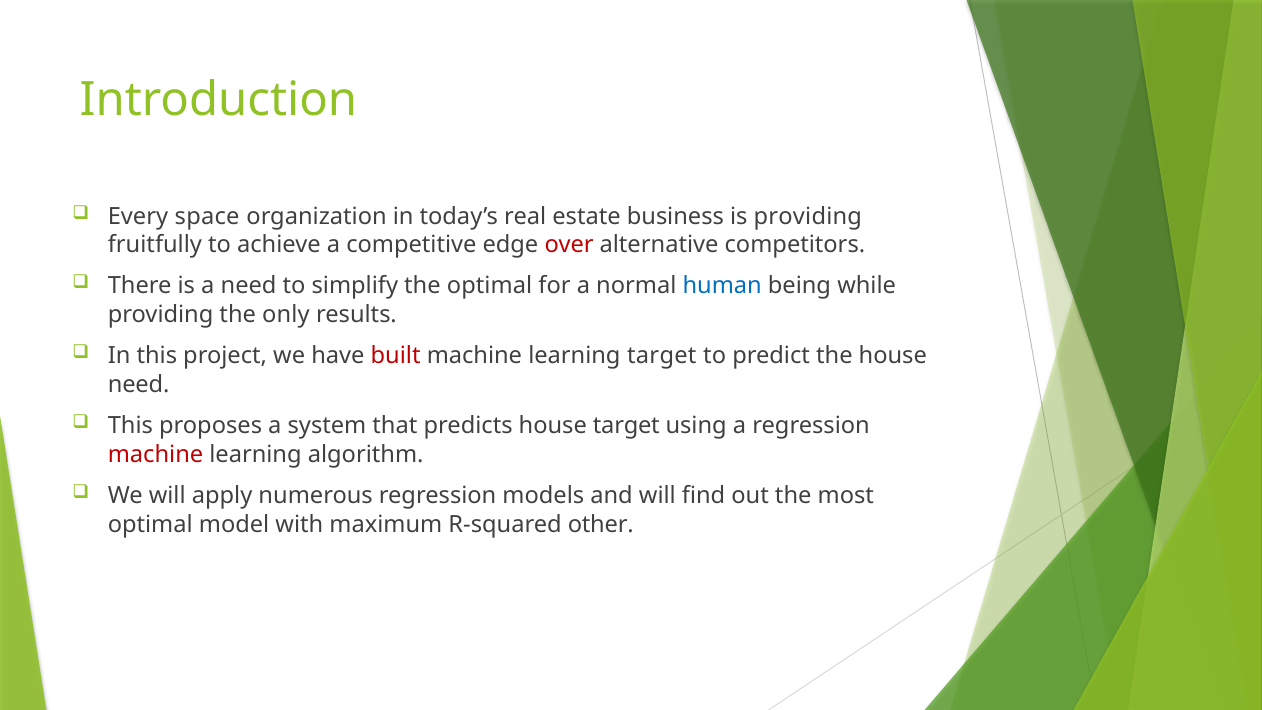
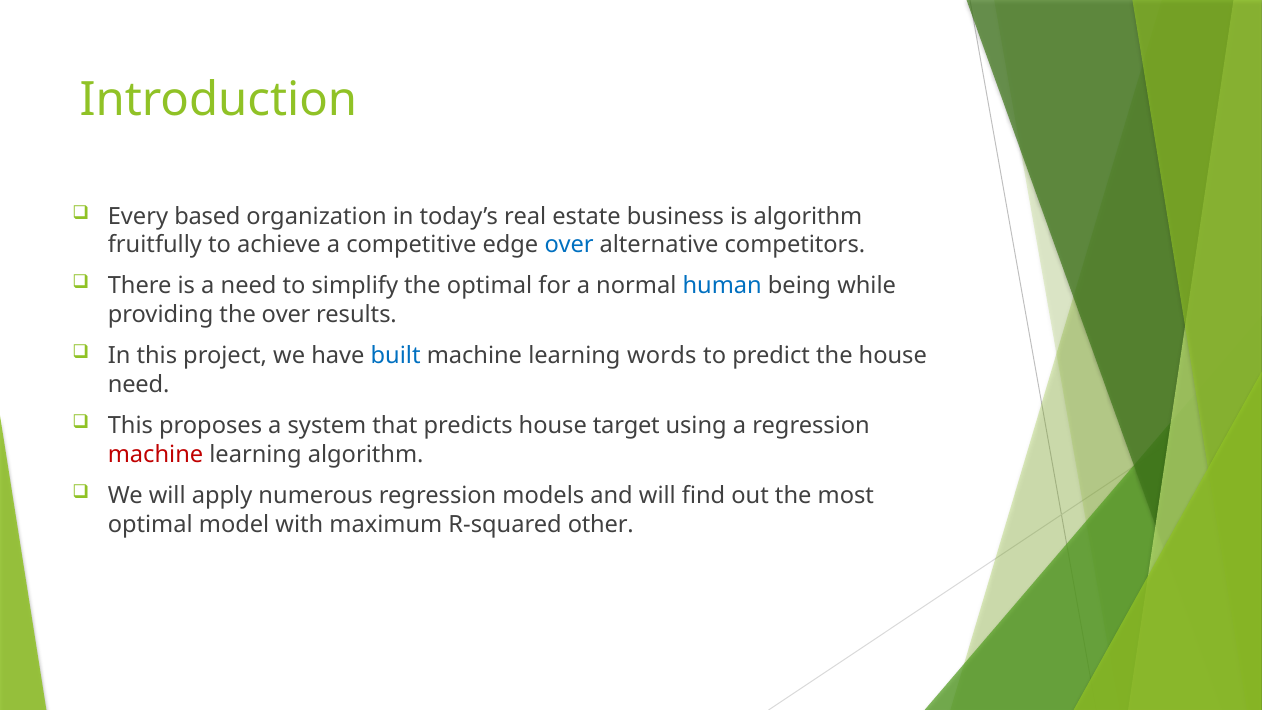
space: space -> based
is providing: providing -> algorithm
over at (569, 245) colour: red -> blue
the only: only -> over
built colour: red -> blue
learning target: target -> words
